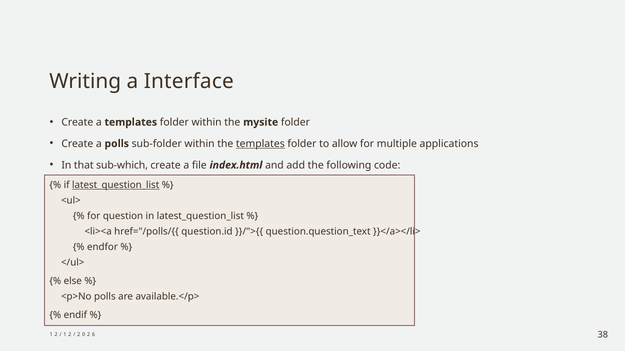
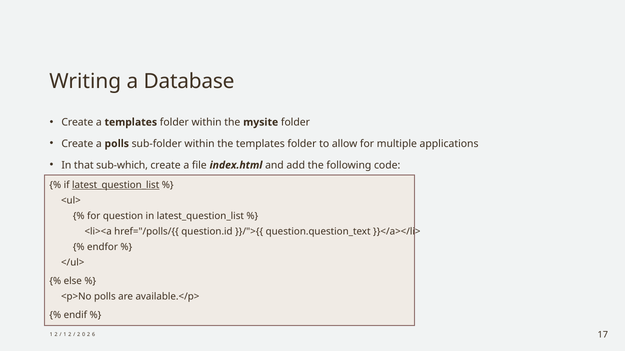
Interface: Interface -> Database
templates at (260, 144) underline: present -> none
38: 38 -> 17
